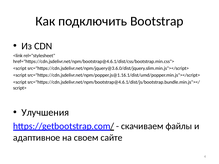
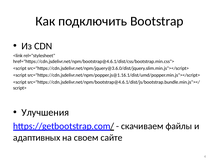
адаптивное: адаптивное -> адаптивных
